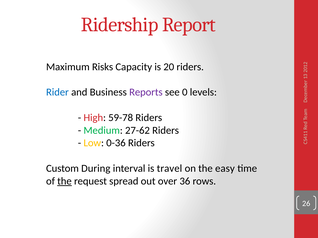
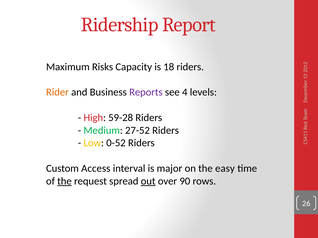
20: 20 -> 18
Rider colour: blue -> orange
see 0: 0 -> 4
59-78: 59-78 -> 59-28
27-62: 27-62 -> 27-52
0-36: 0-36 -> 0-52
During: During -> Access
travel: travel -> major
out underline: none -> present
36: 36 -> 90
